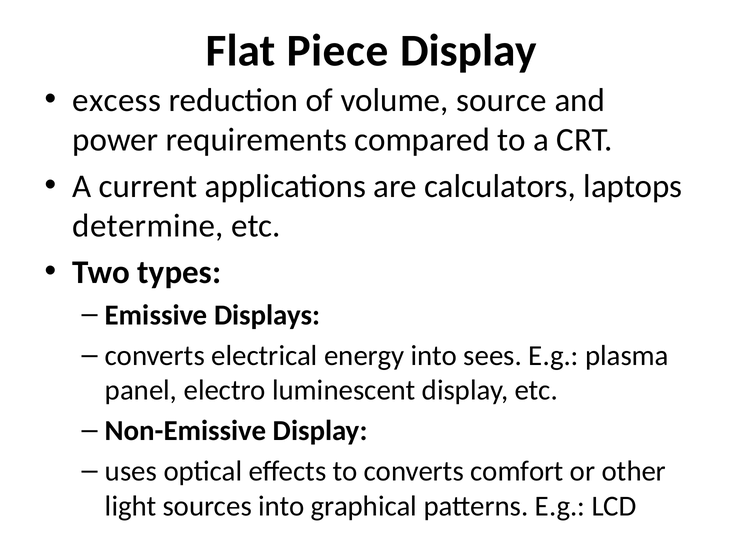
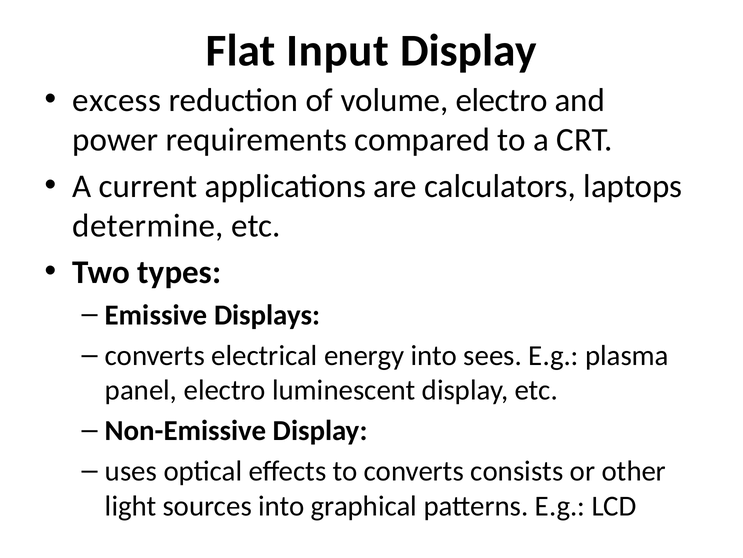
Piece: Piece -> Input
volume source: source -> electro
comfort: comfort -> consists
